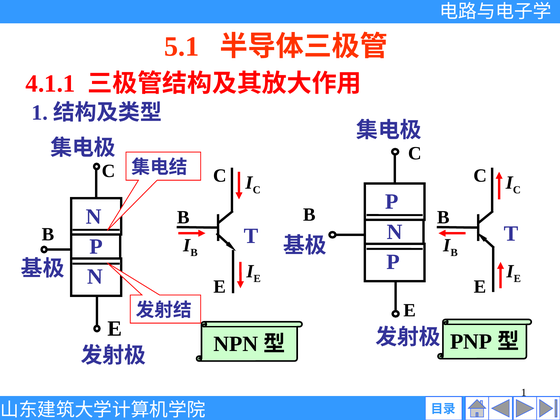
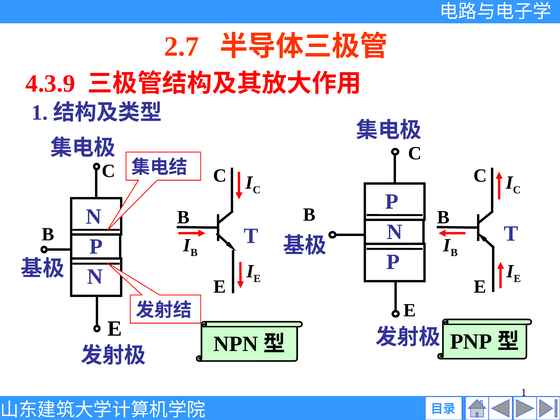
5.1: 5.1 -> 2.7
4.1.1: 4.1.1 -> 4.3.9
